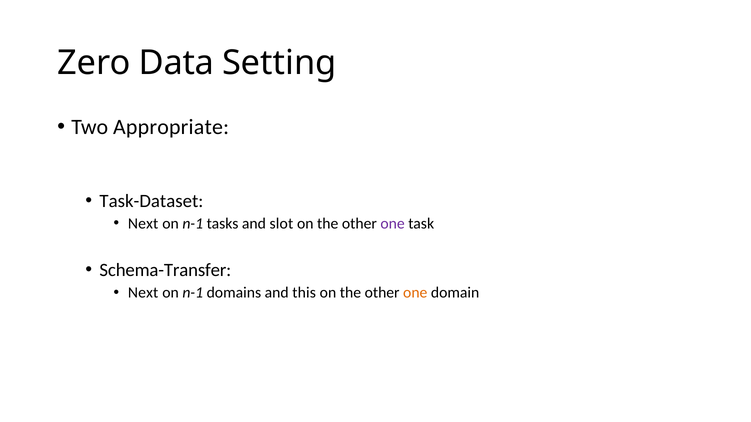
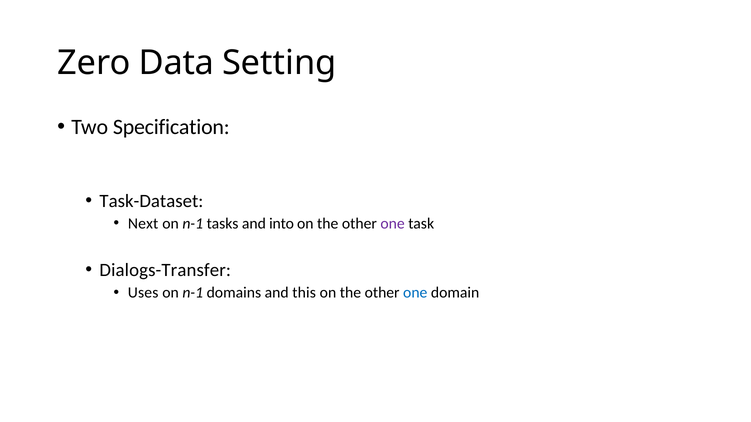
Appropriate: Appropriate -> Specification
slot: slot -> into
Schema-Transfer: Schema-Transfer -> Dialogs-Transfer
Next at (143, 293): Next -> Uses
one at (415, 293) colour: orange -> blue
